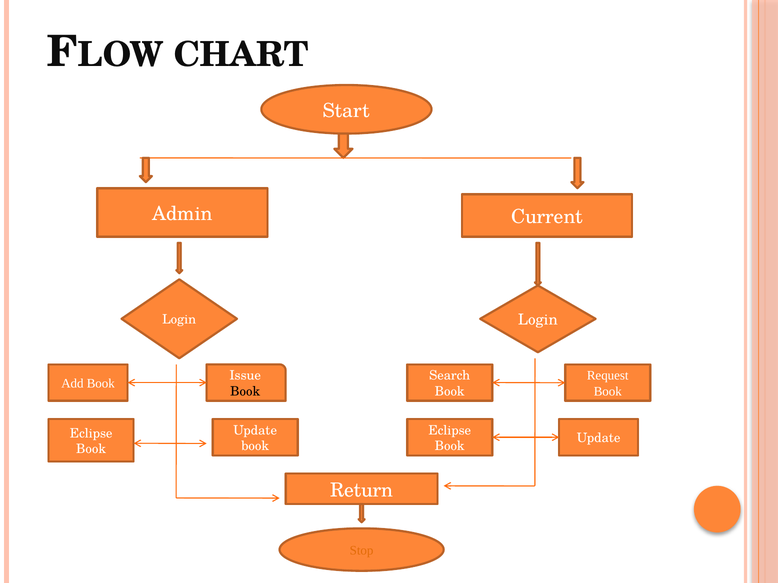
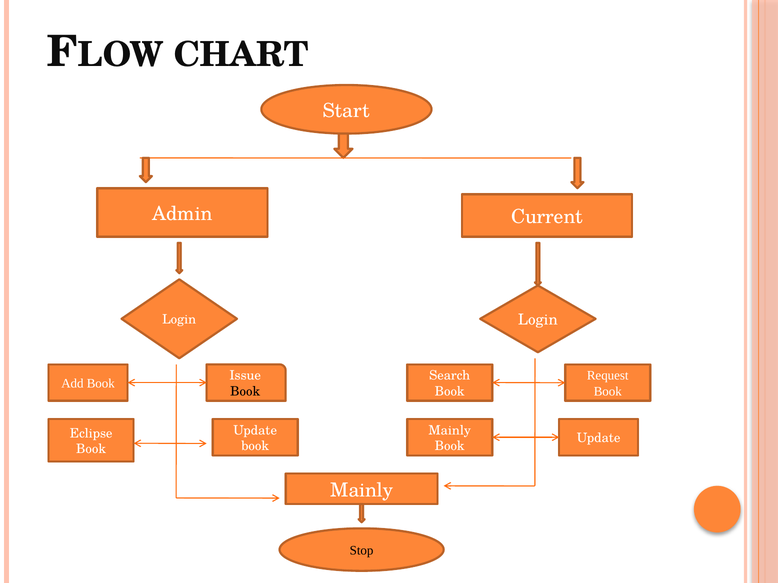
Eclipse at (450, 431): Eclipse -> Mainly
Return at (362, 491): Return -> Mainly
Stop colour: orange -> black
